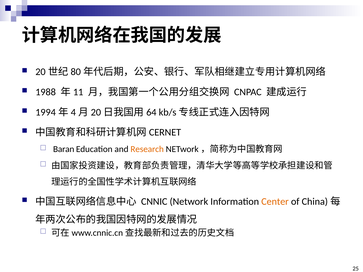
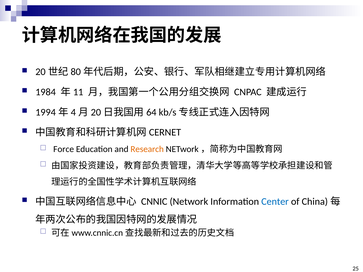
1988: 1988 -> 1984
Baran: Baran -> Force
Center colour: orange -> blue
